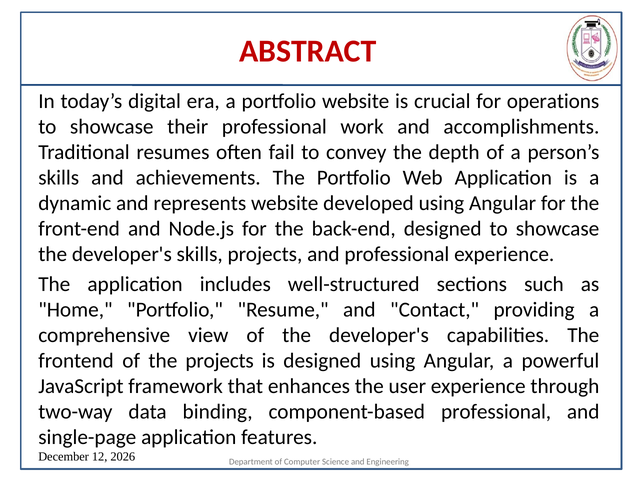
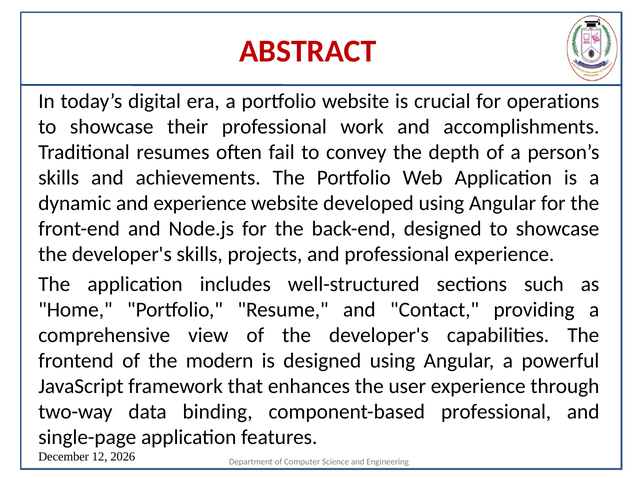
and represents: represents -> experience
the projects: projects -> modern
